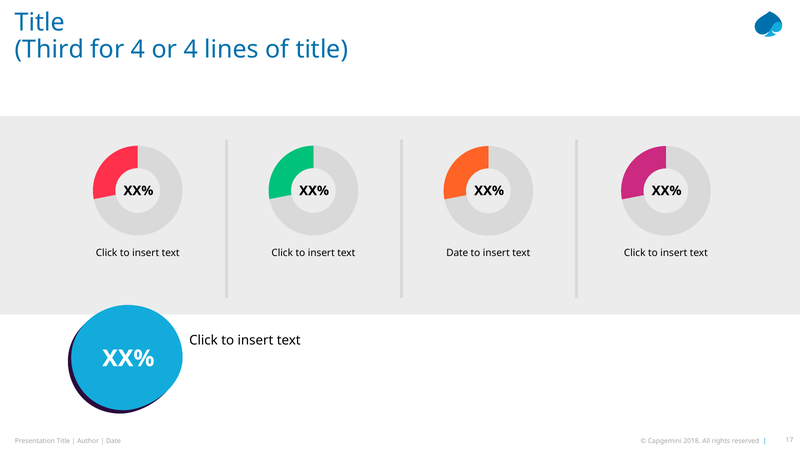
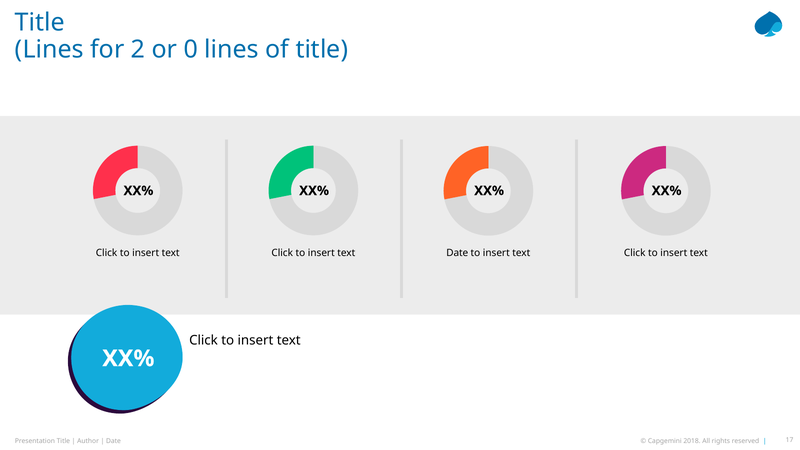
Third at (49, 50): Third -> Lines
for 4: 4 -> 2
or 4: 4 -> 0
